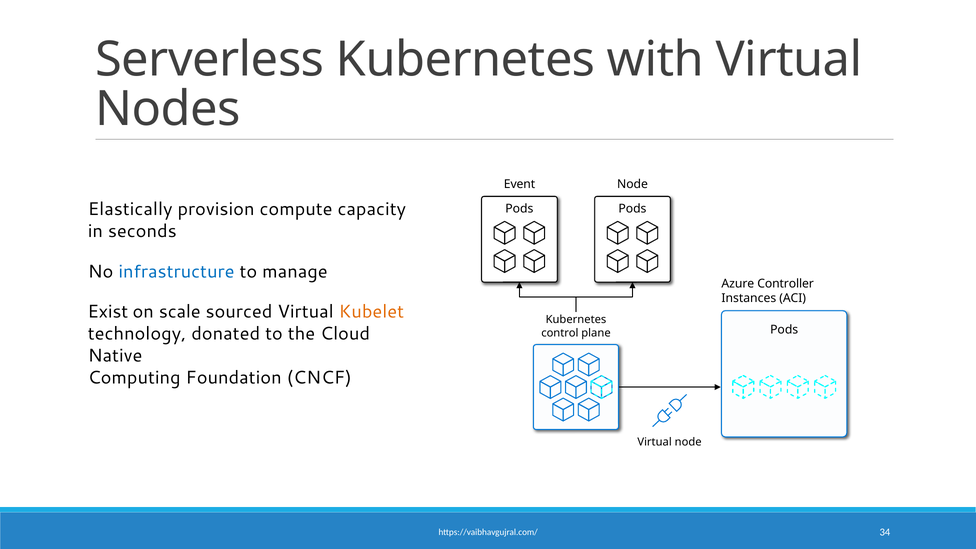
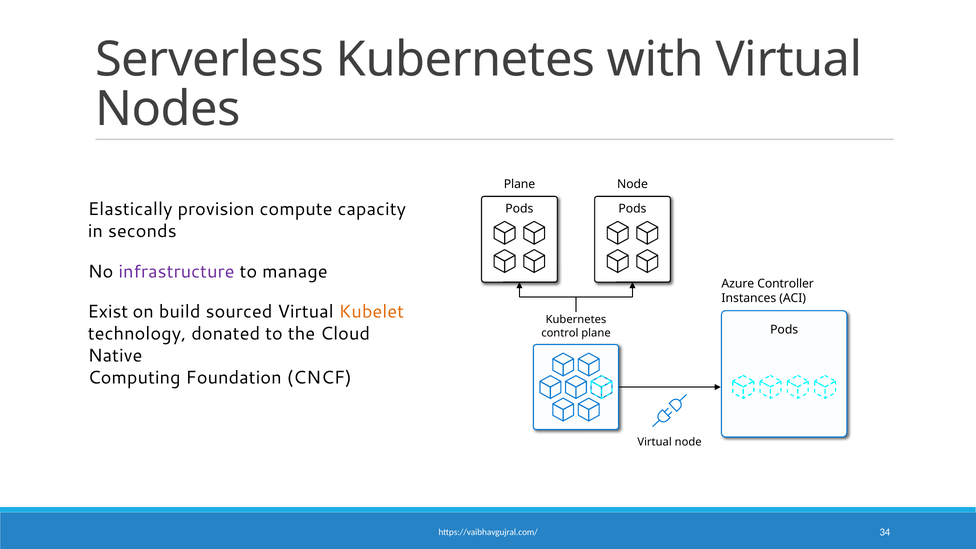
Event at (520, 184): Event -> Plane
infrastructure colour: blue -> purple
scale: scale -> build
